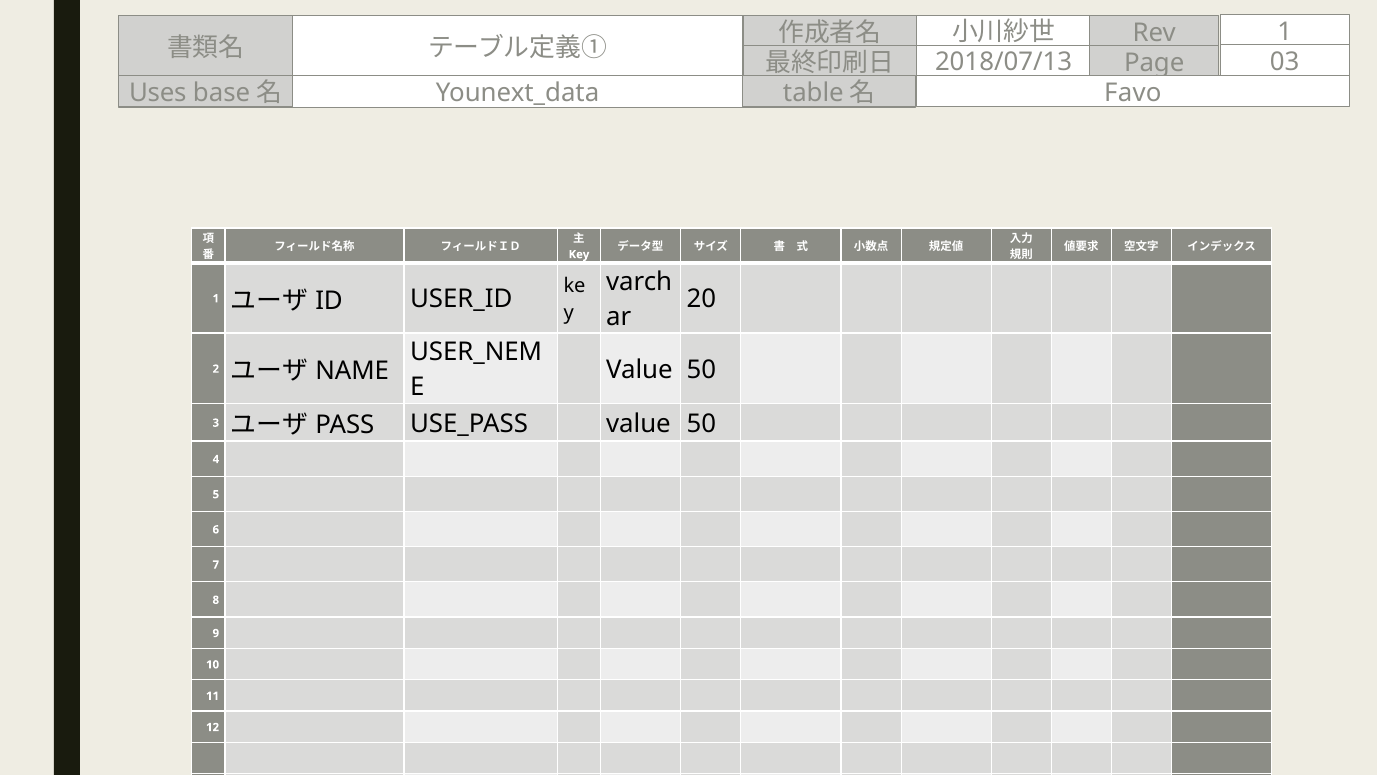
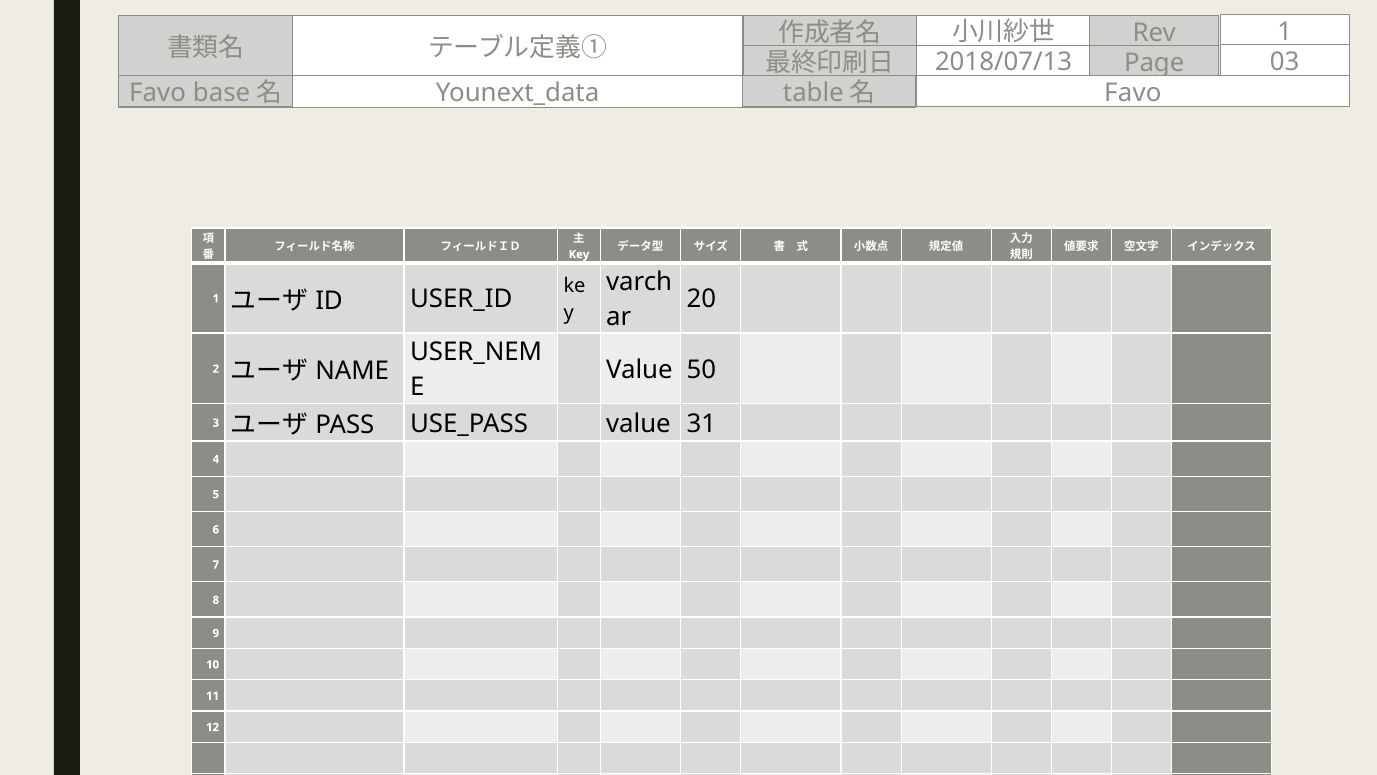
Uses at (158, 93): Uses -> Favo
50 at (701, 423): 50 -> 31
